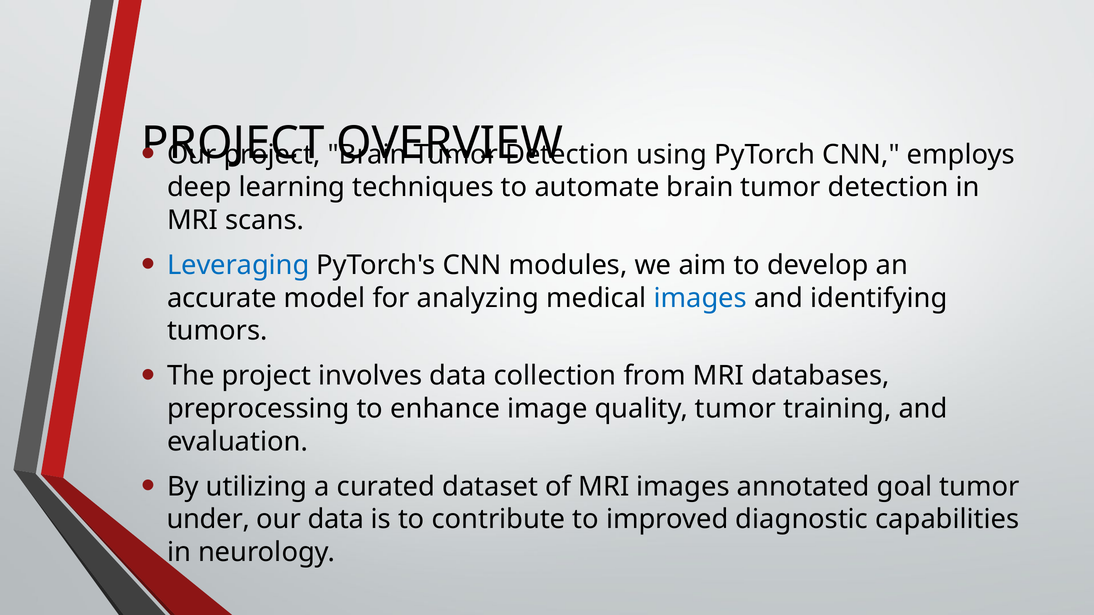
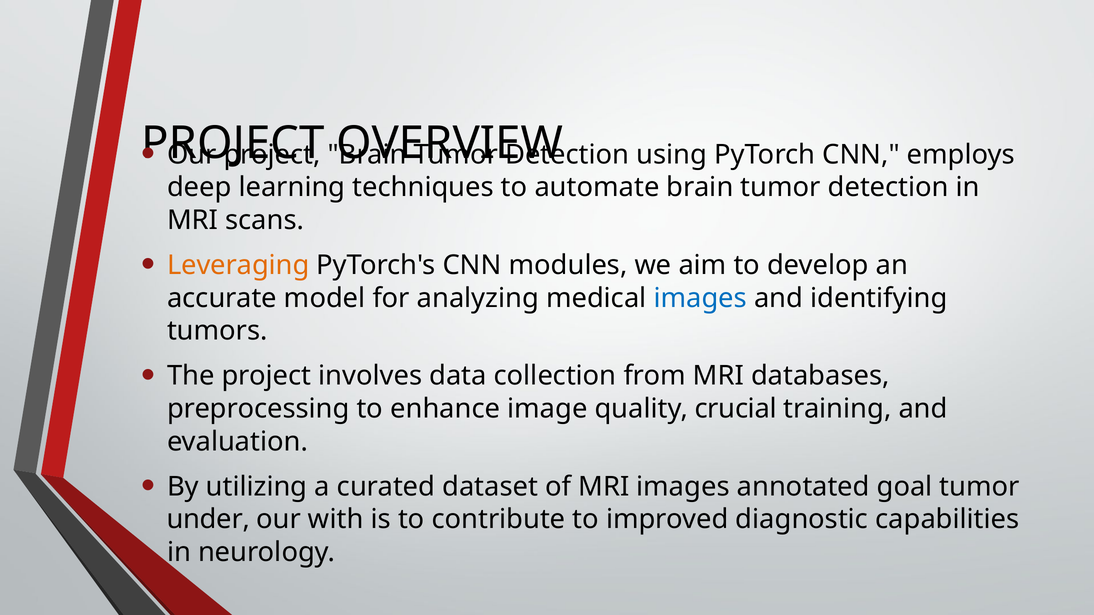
Leveraging colour: blue -> orange
quality tumor: tumor -> crucial
our data: data -> with
